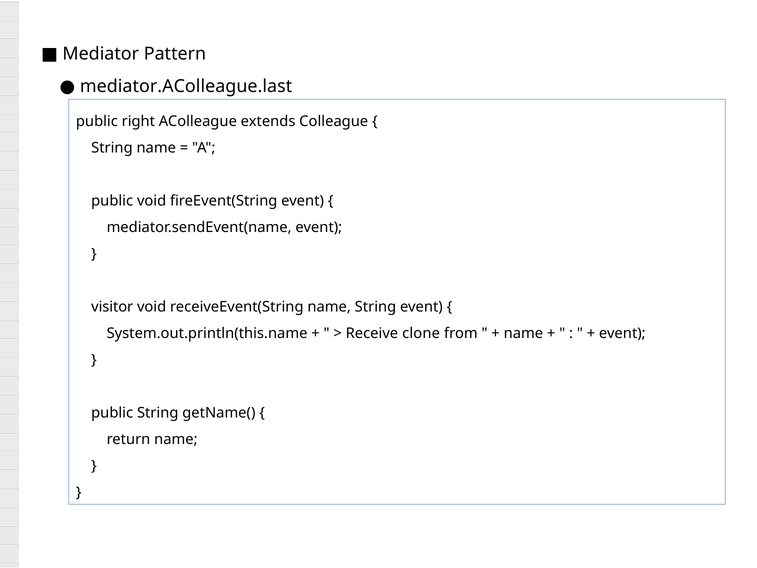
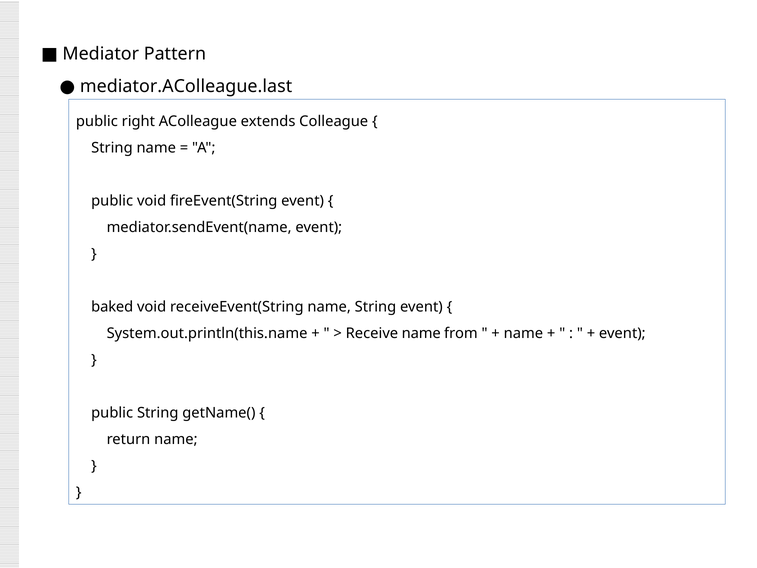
visitor: visitor -> baked
Receive clone: clone -> name
